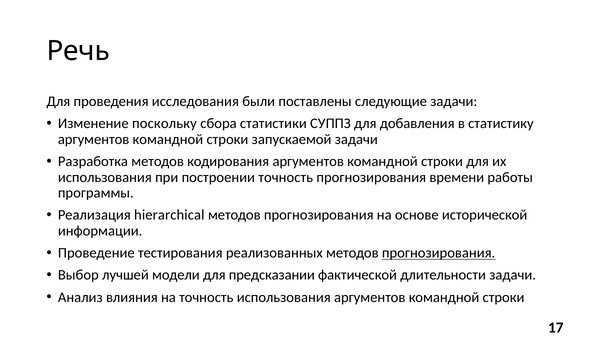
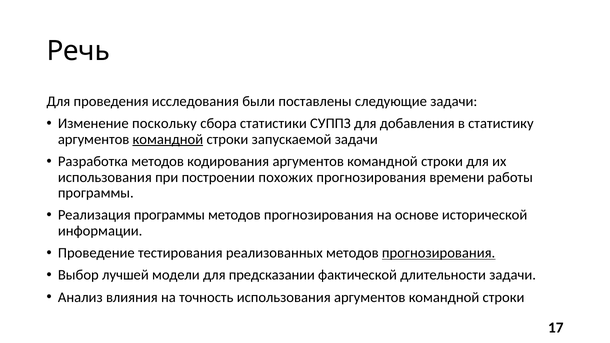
командной at (168, 139) underline: none -> present
построении точность: точность -> похожих
Реализация hierarchical: hierarchical -> программы
